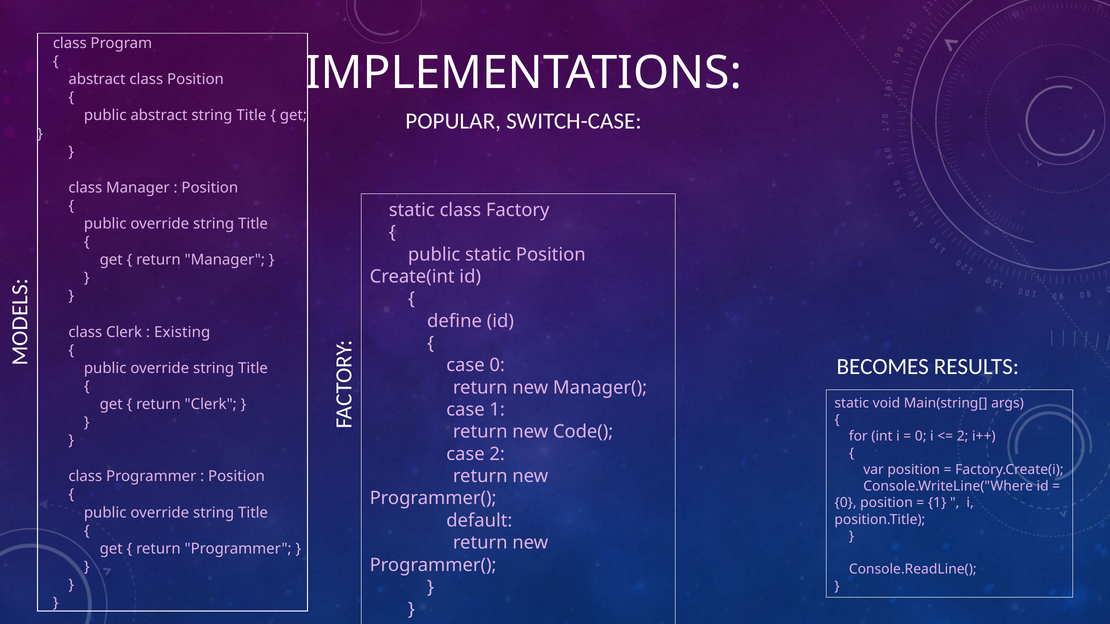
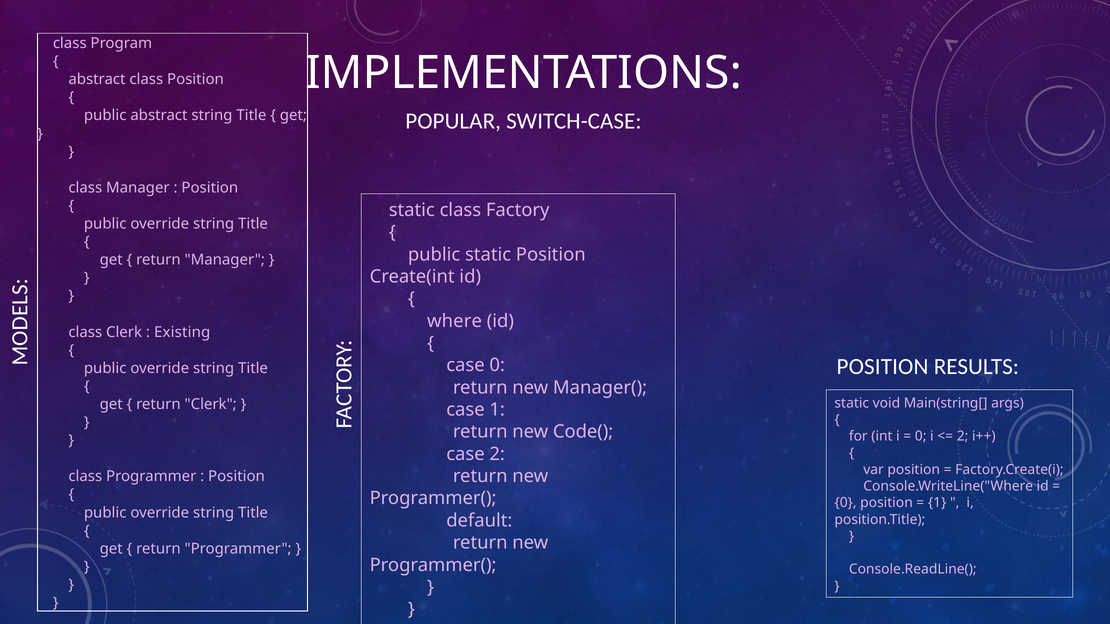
define: define -> where
BECOMES at (883, 367): BECOMES -> POSITION
